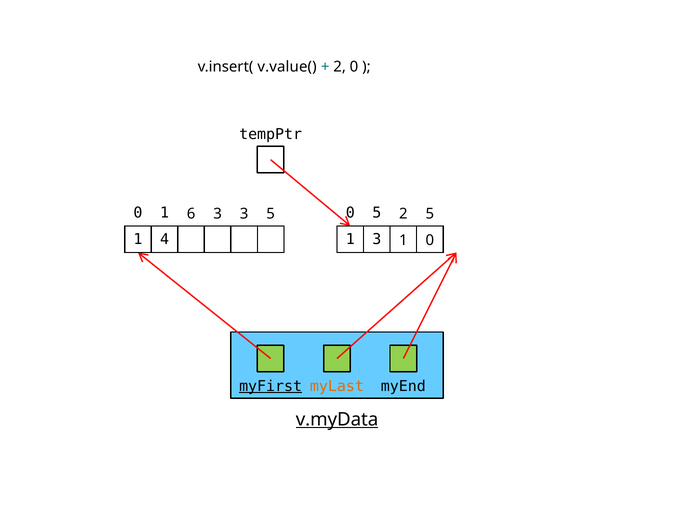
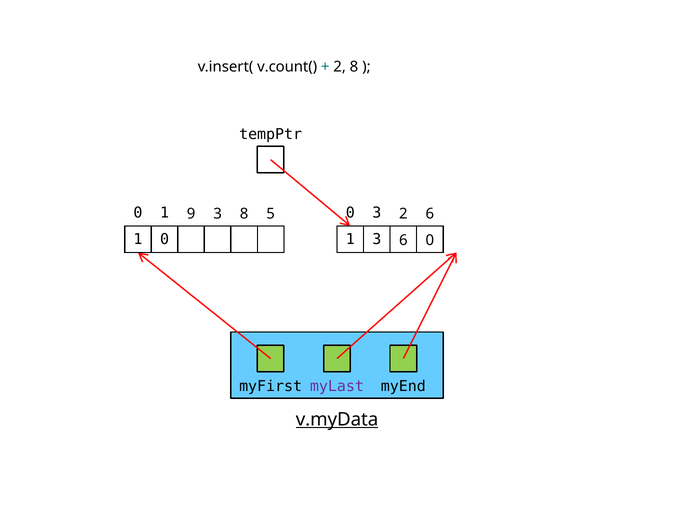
v.value(: v.value( -> v.count(
2 0: 0 -> 8
6: 6 -> 9
3 3: 3 -> 8
5 at (377, 213): 5 -> 3
2 5: 5 -> 6
1 4: 4 -> 0
3 1: 1 -> 6
myFirst underline: present -> none
myLast colour: orange -> purple
